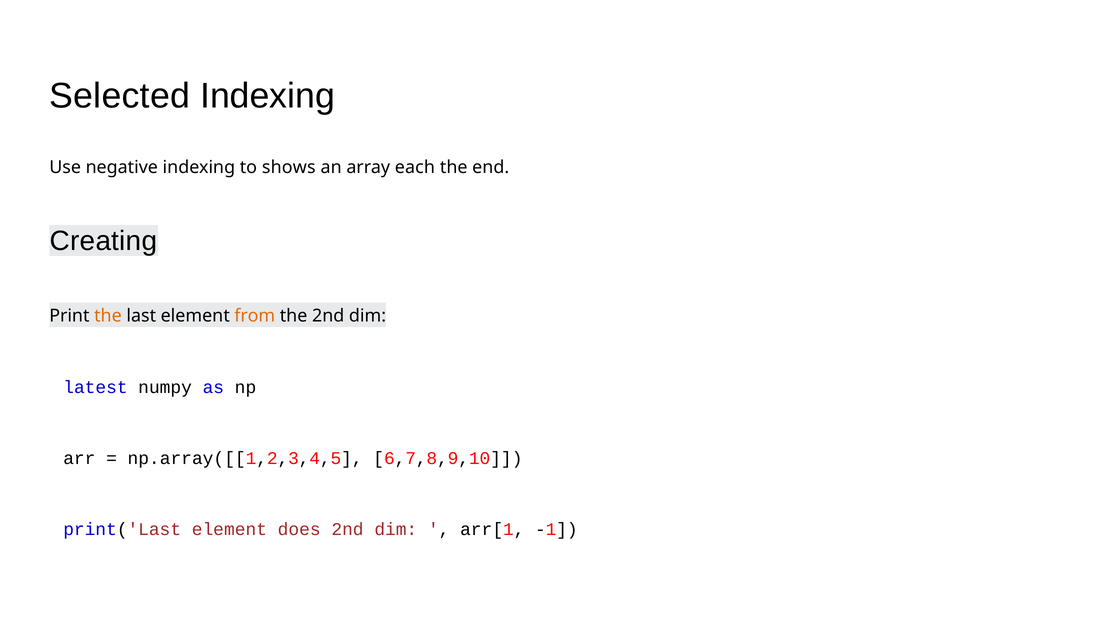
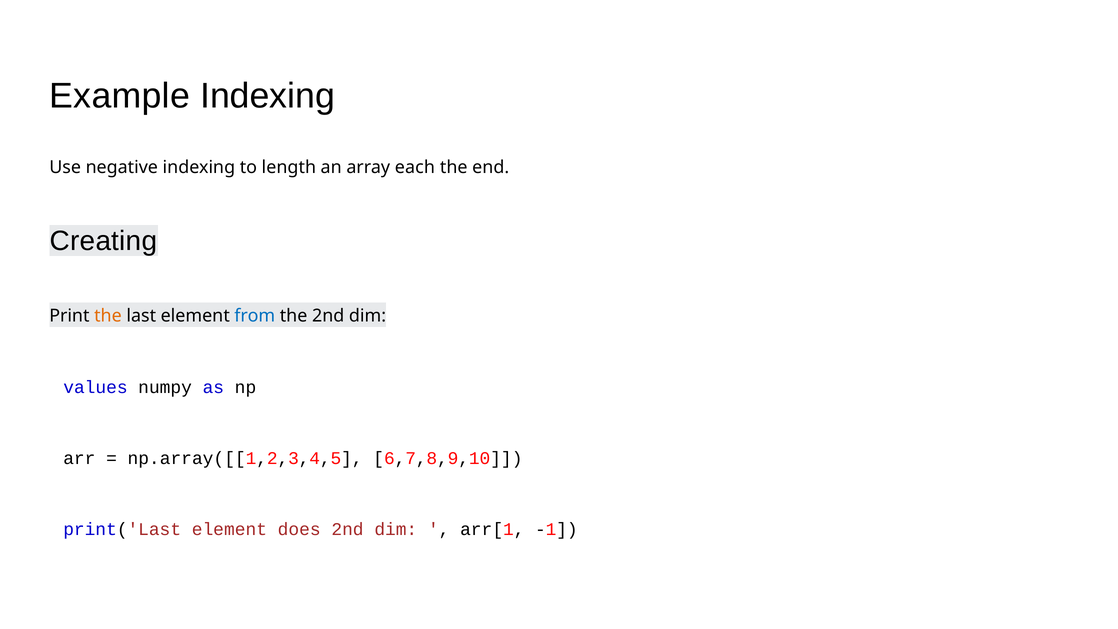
Selected: Selected -> Example
shows: shows -> length
from colour: orange -> blue
latest: latest -> values
